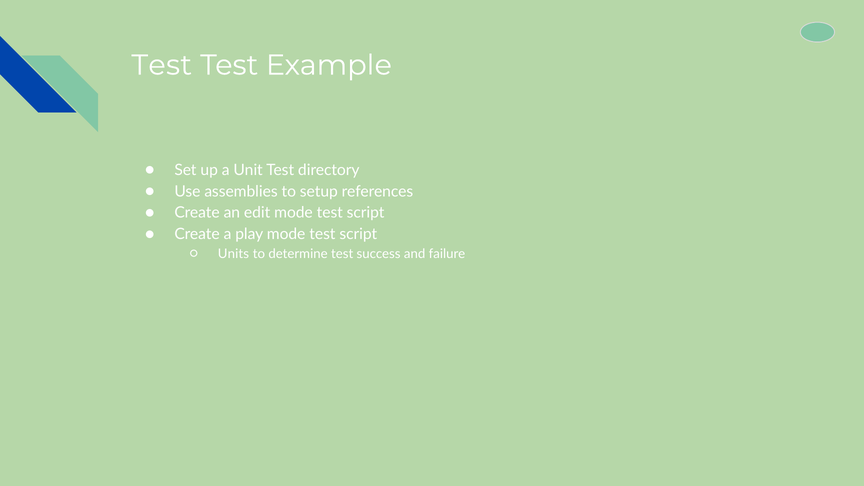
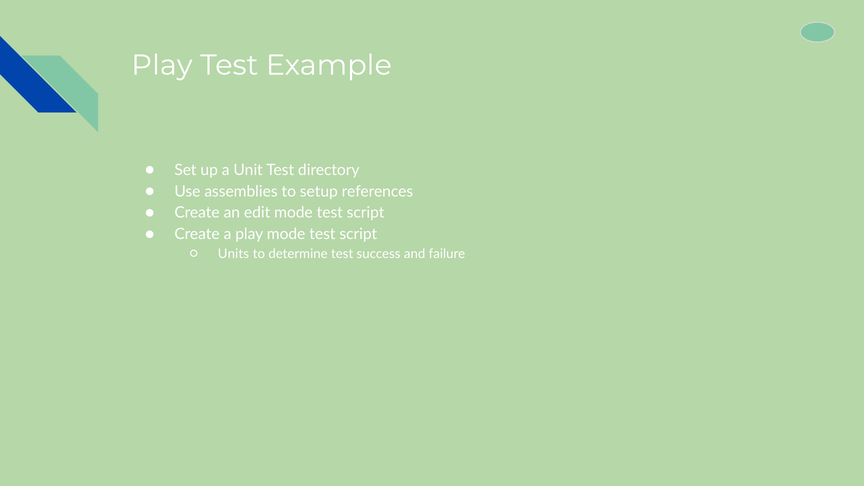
Test at (162, 65): Test -> Play
